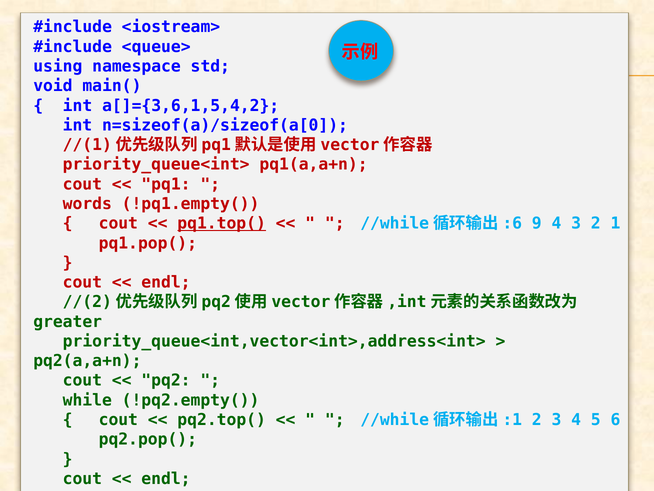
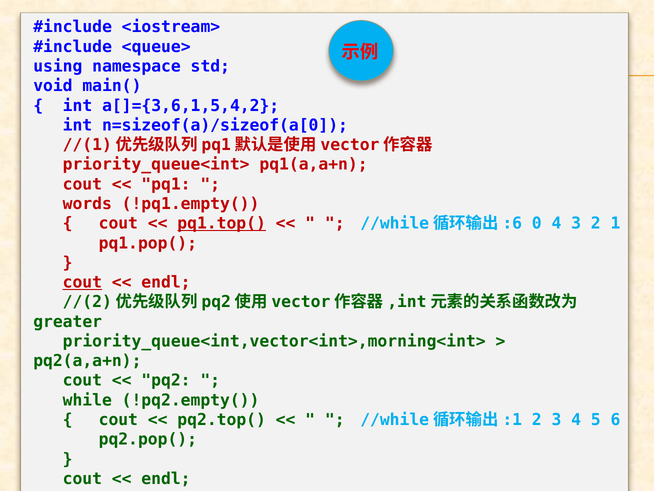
9: 9 -> 0
cout at (82, 282) underline: none -> present
priority_queue<int,vector<int>,address<int>: priority_queue<int,vector<int>,address<int> -> priority_queue<int,vector<int>,morning<int>
